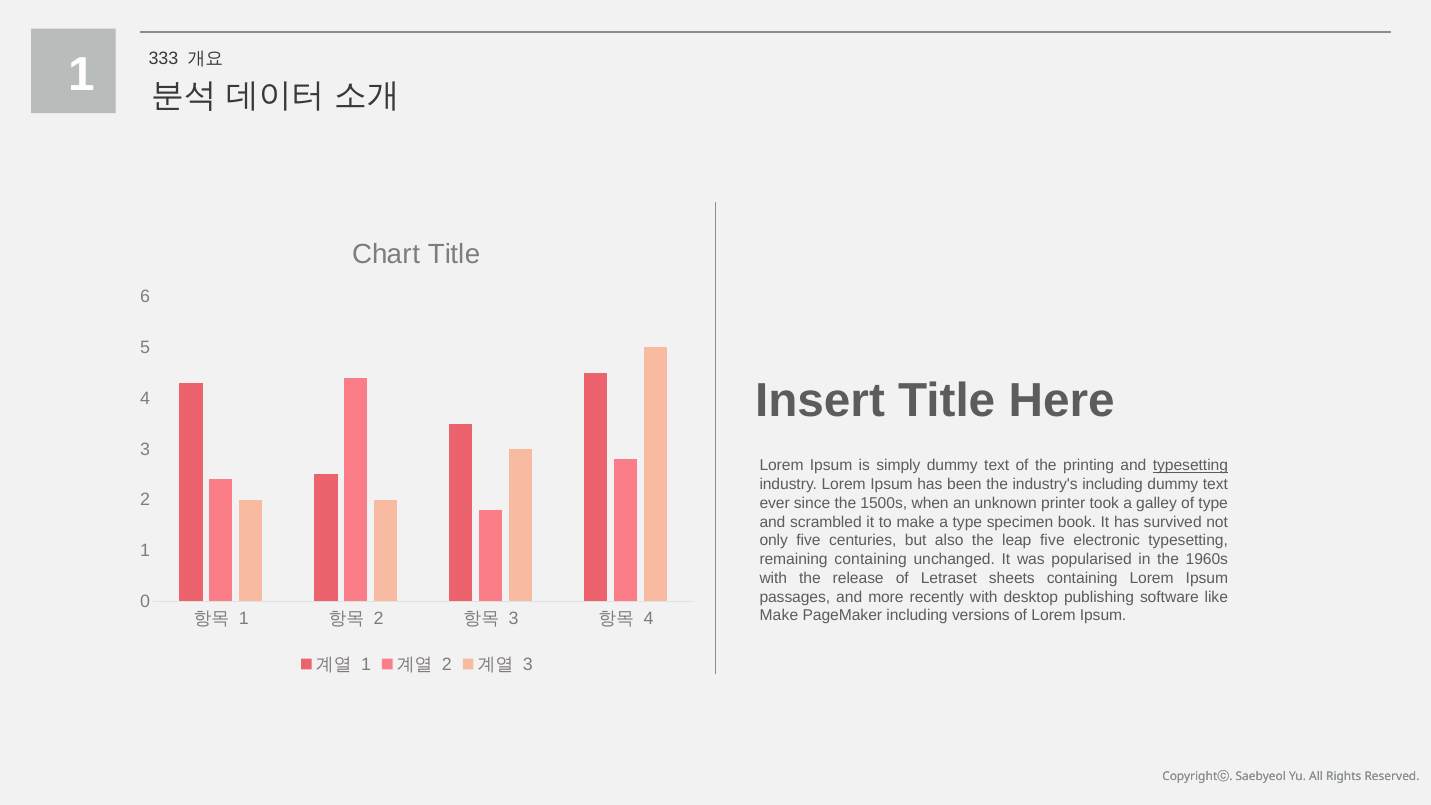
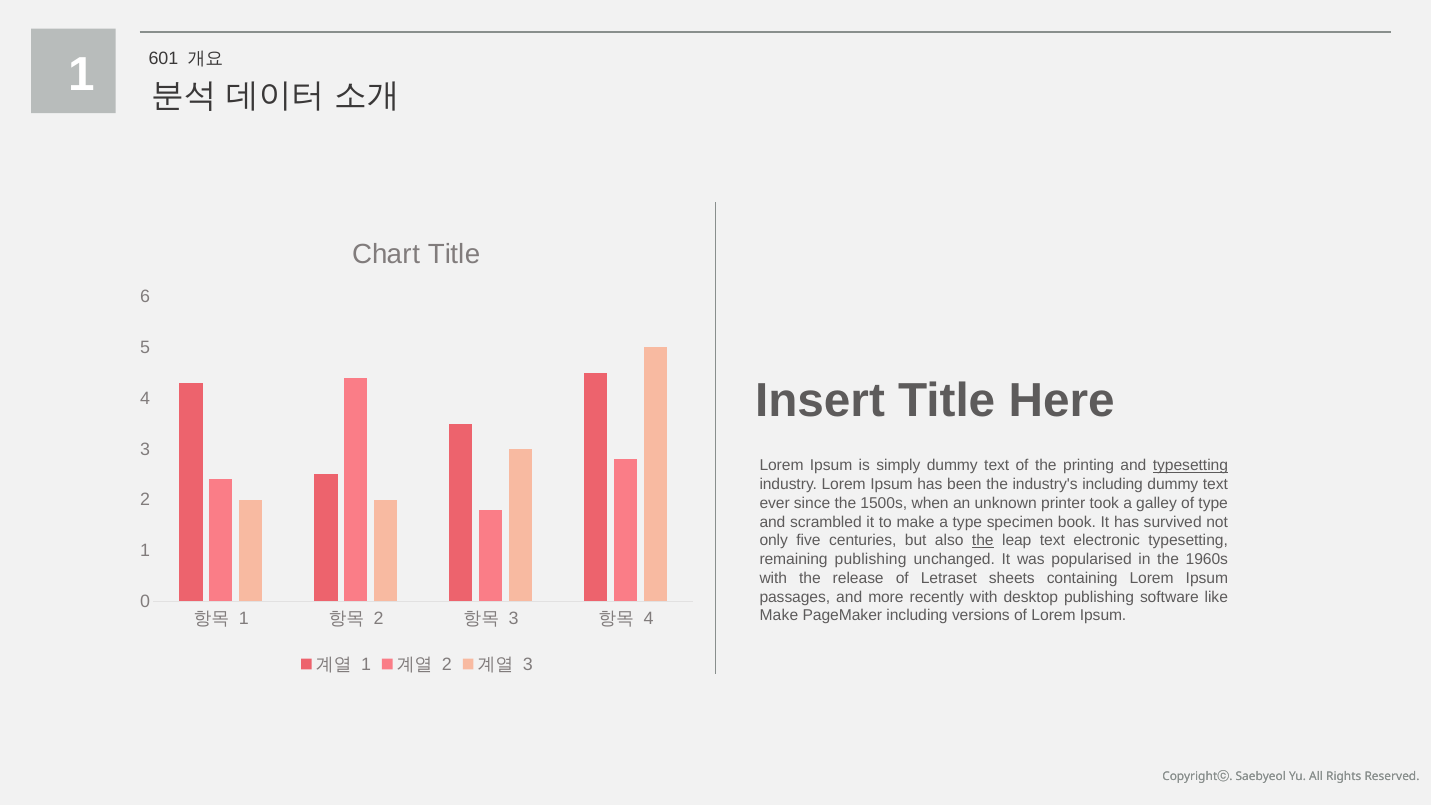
333: 333 -> 601
the at (983, 541) underline: none -> present
leap five: five -> text
remaining containing: containing -> publishing
